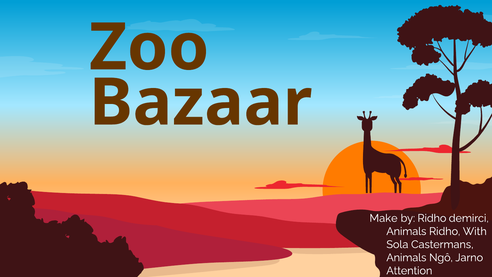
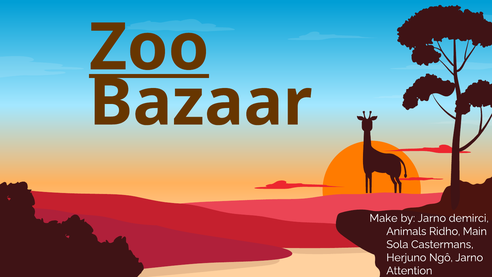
Zoo underline: none -> present
by Ridho: Ridho -> Jarno
With: With -> Main
Animals at (406, 257): Animals -> Herjuno
